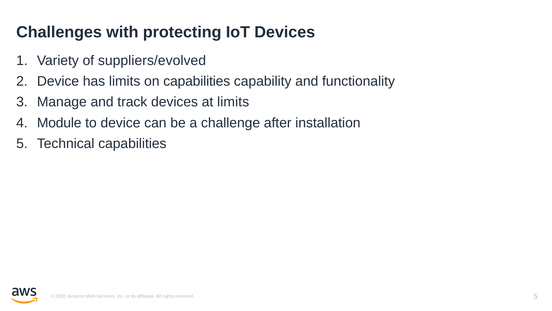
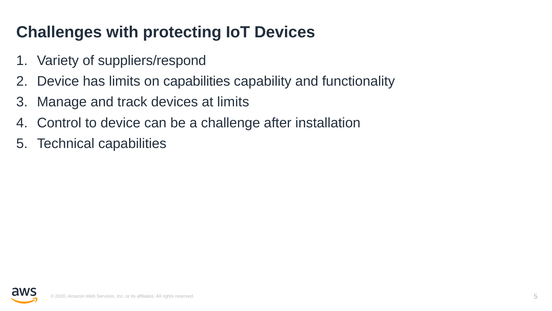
suppliers/evolved: suppliers/evolved -> suppliers/respond
Module: Module -> Control
